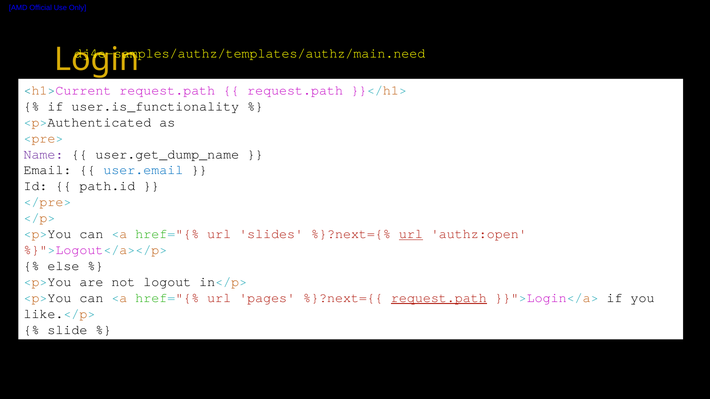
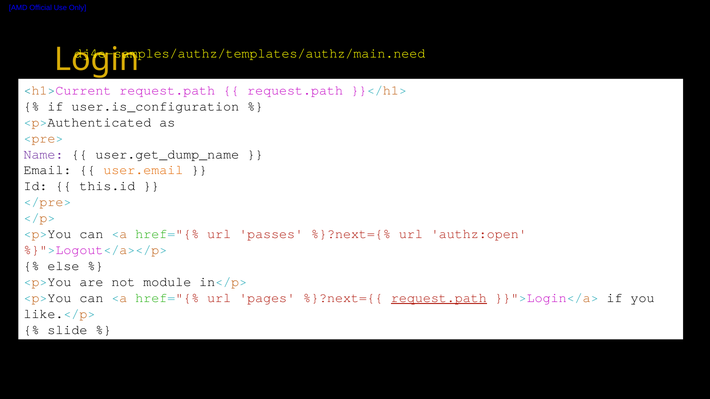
user.is_functionality: user.is_functionality -> user.is_configuration
user.email colour: blue -> orange
path.id: path.id -> this.id
slides: slides -> passes
url at (411, 234) underline: present -> none
logout: logout -> module
